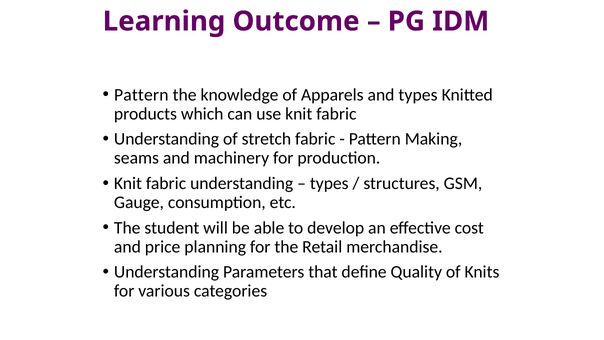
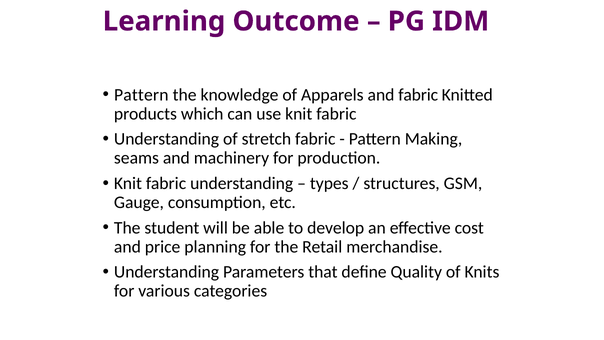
and types: types -> fabric
